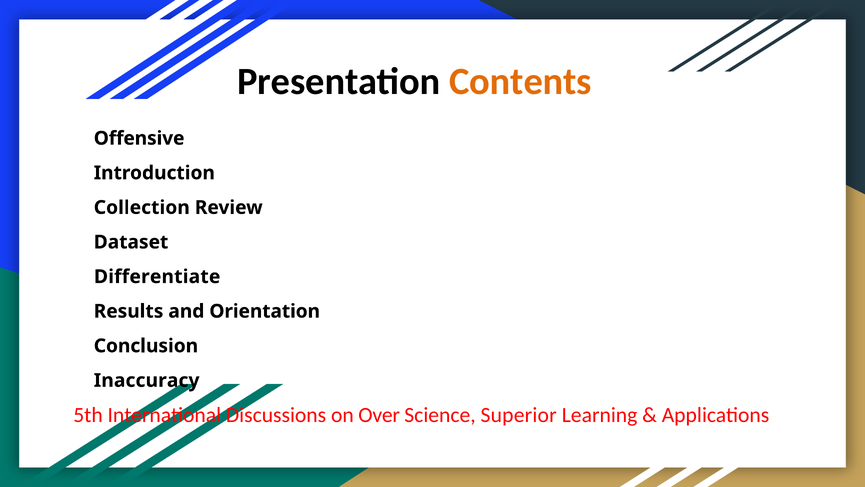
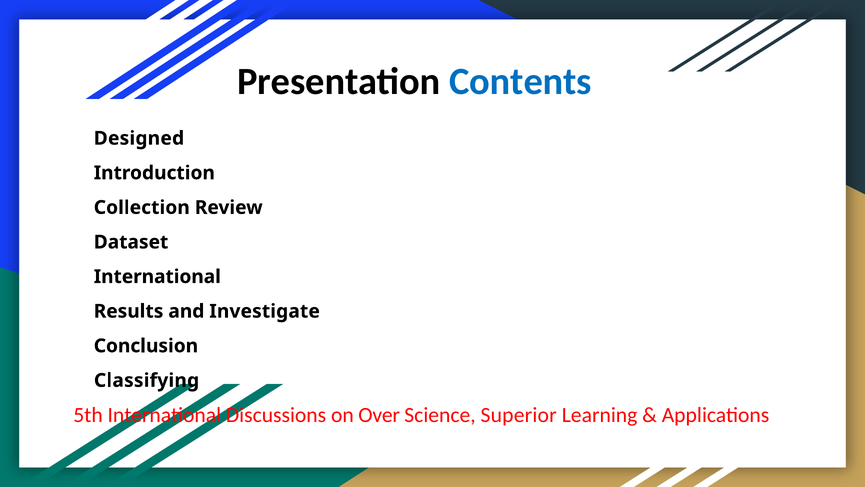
Contents colour: orange -> blue
Offensive: Offensive -> Designed
Differentiate at (157, 276): Differentiate -> International
Orientation: Orientation -> Investigate
Inaccuracy: Inaccuracy -> Classifying
